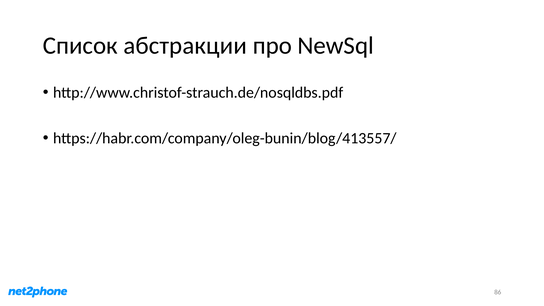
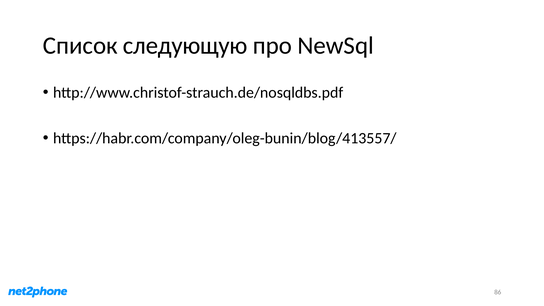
абстракции: абстракции -> следующую
